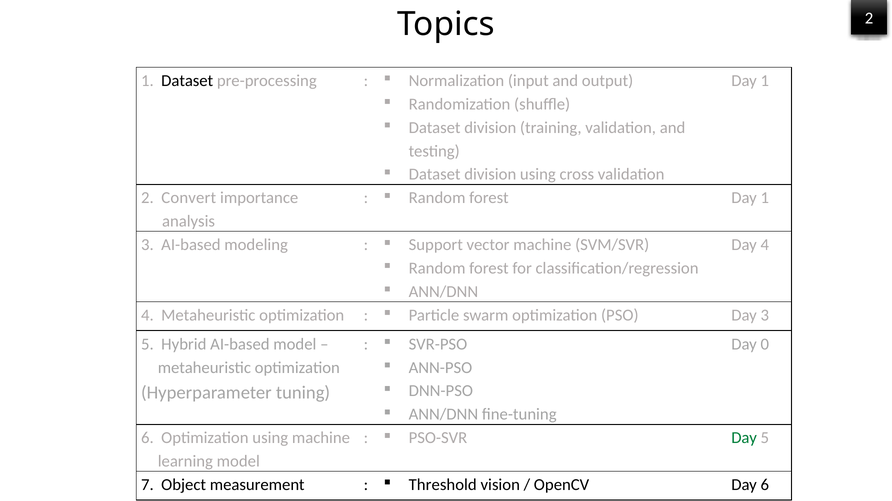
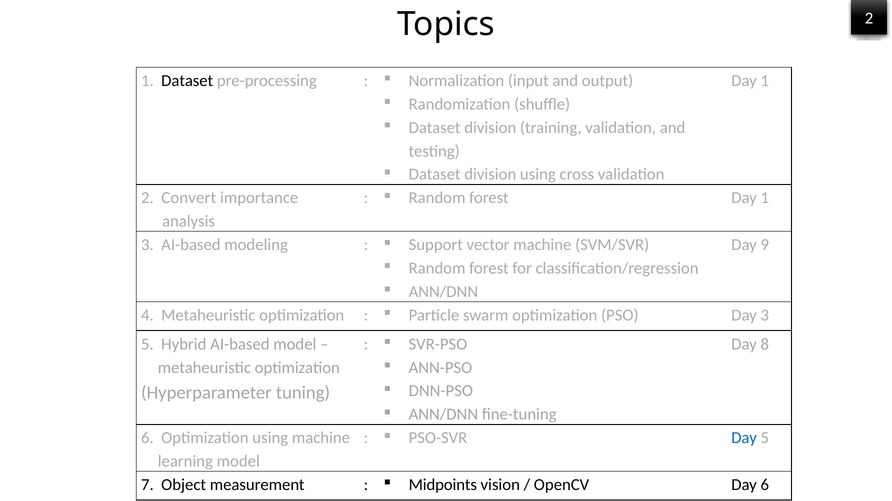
Day 4: 4 -> 9
0: 0 -> 8
Day at (744, 438) colour: green -> blue
Threshold: Threshold -> Midpoints
